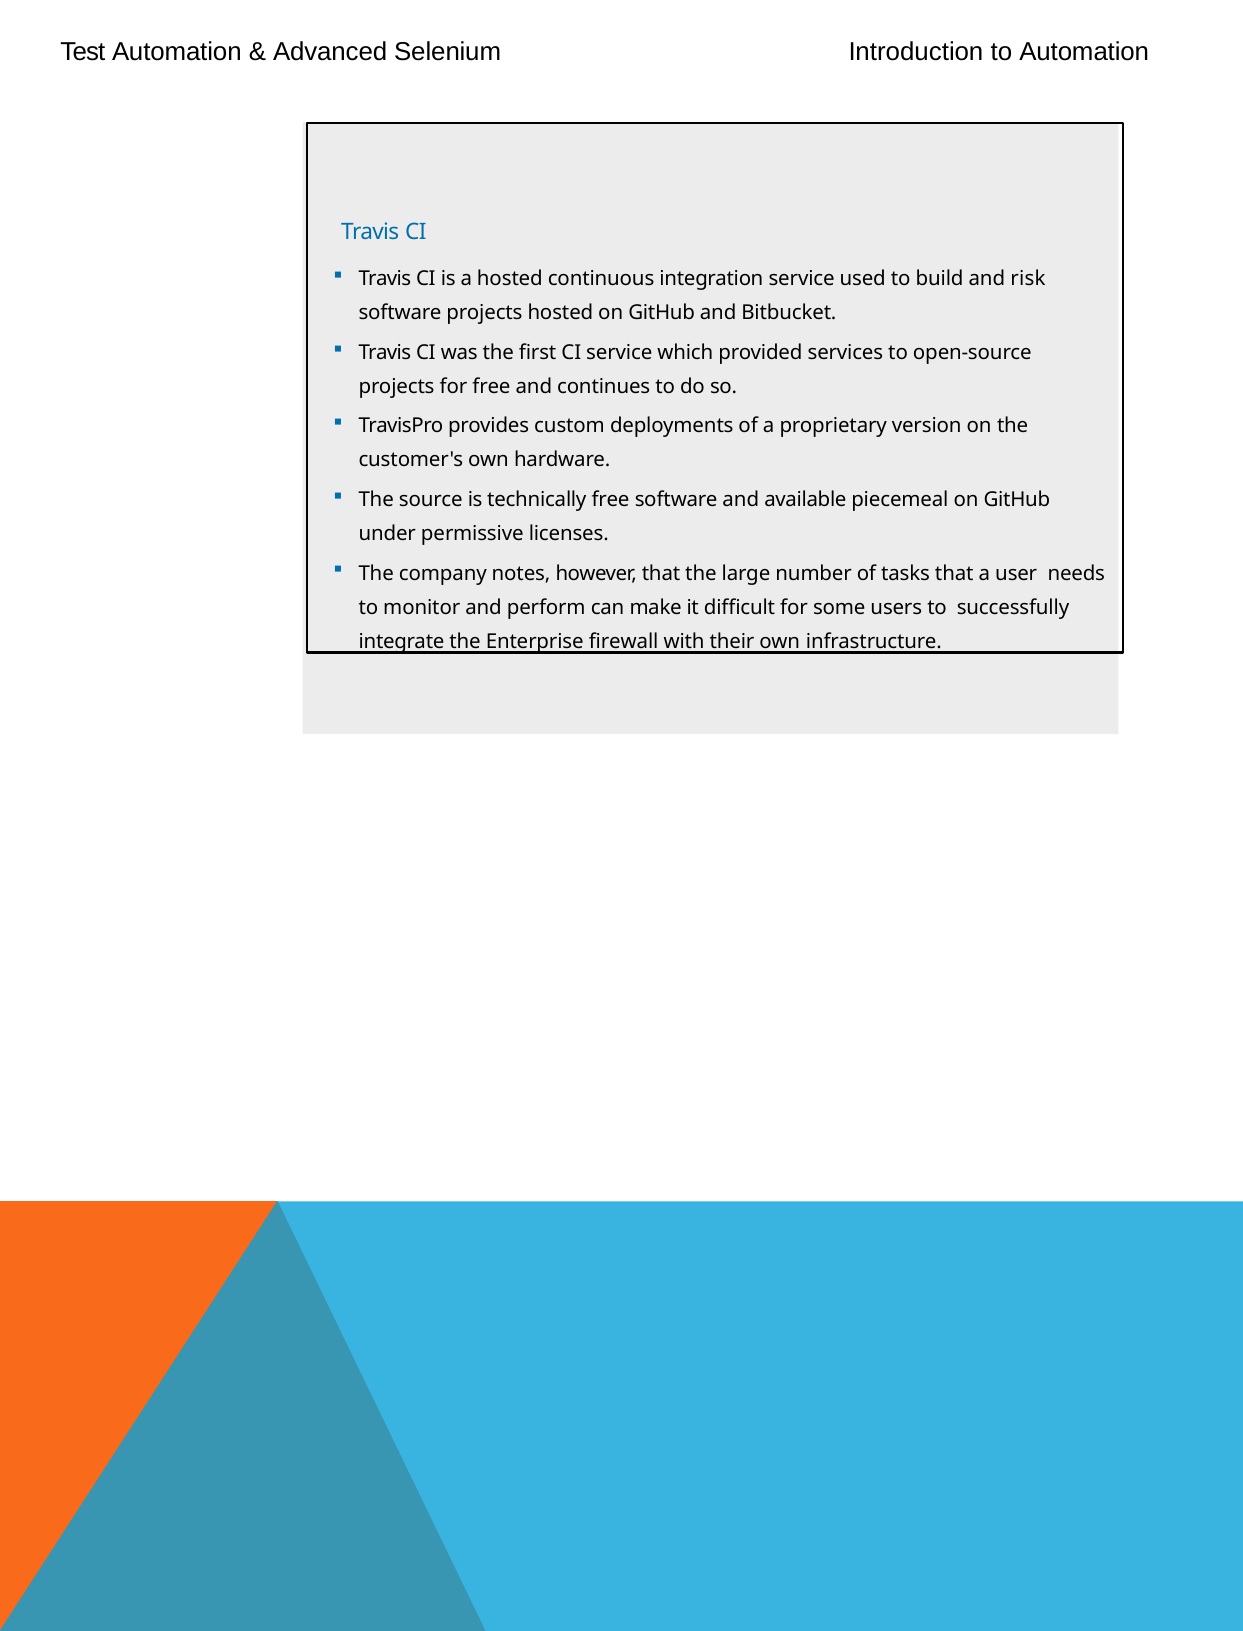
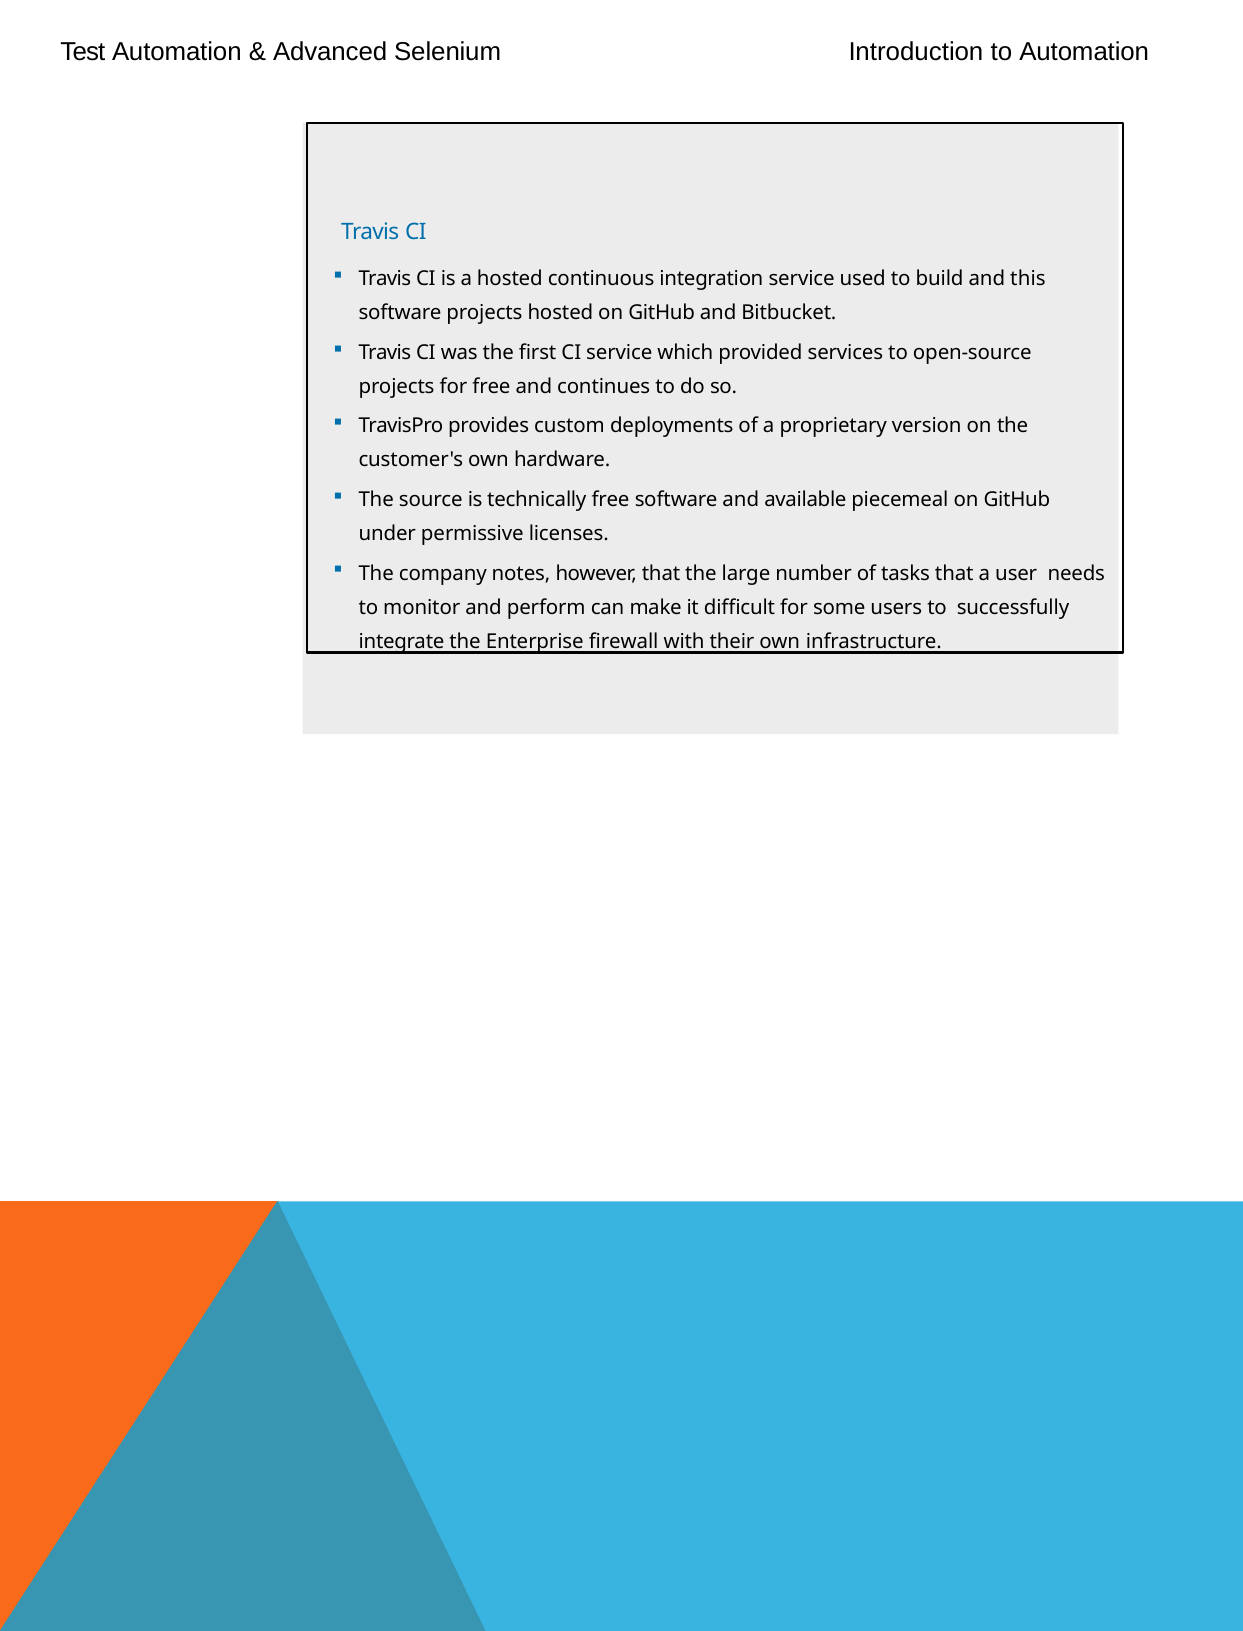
risk: risk -> this
